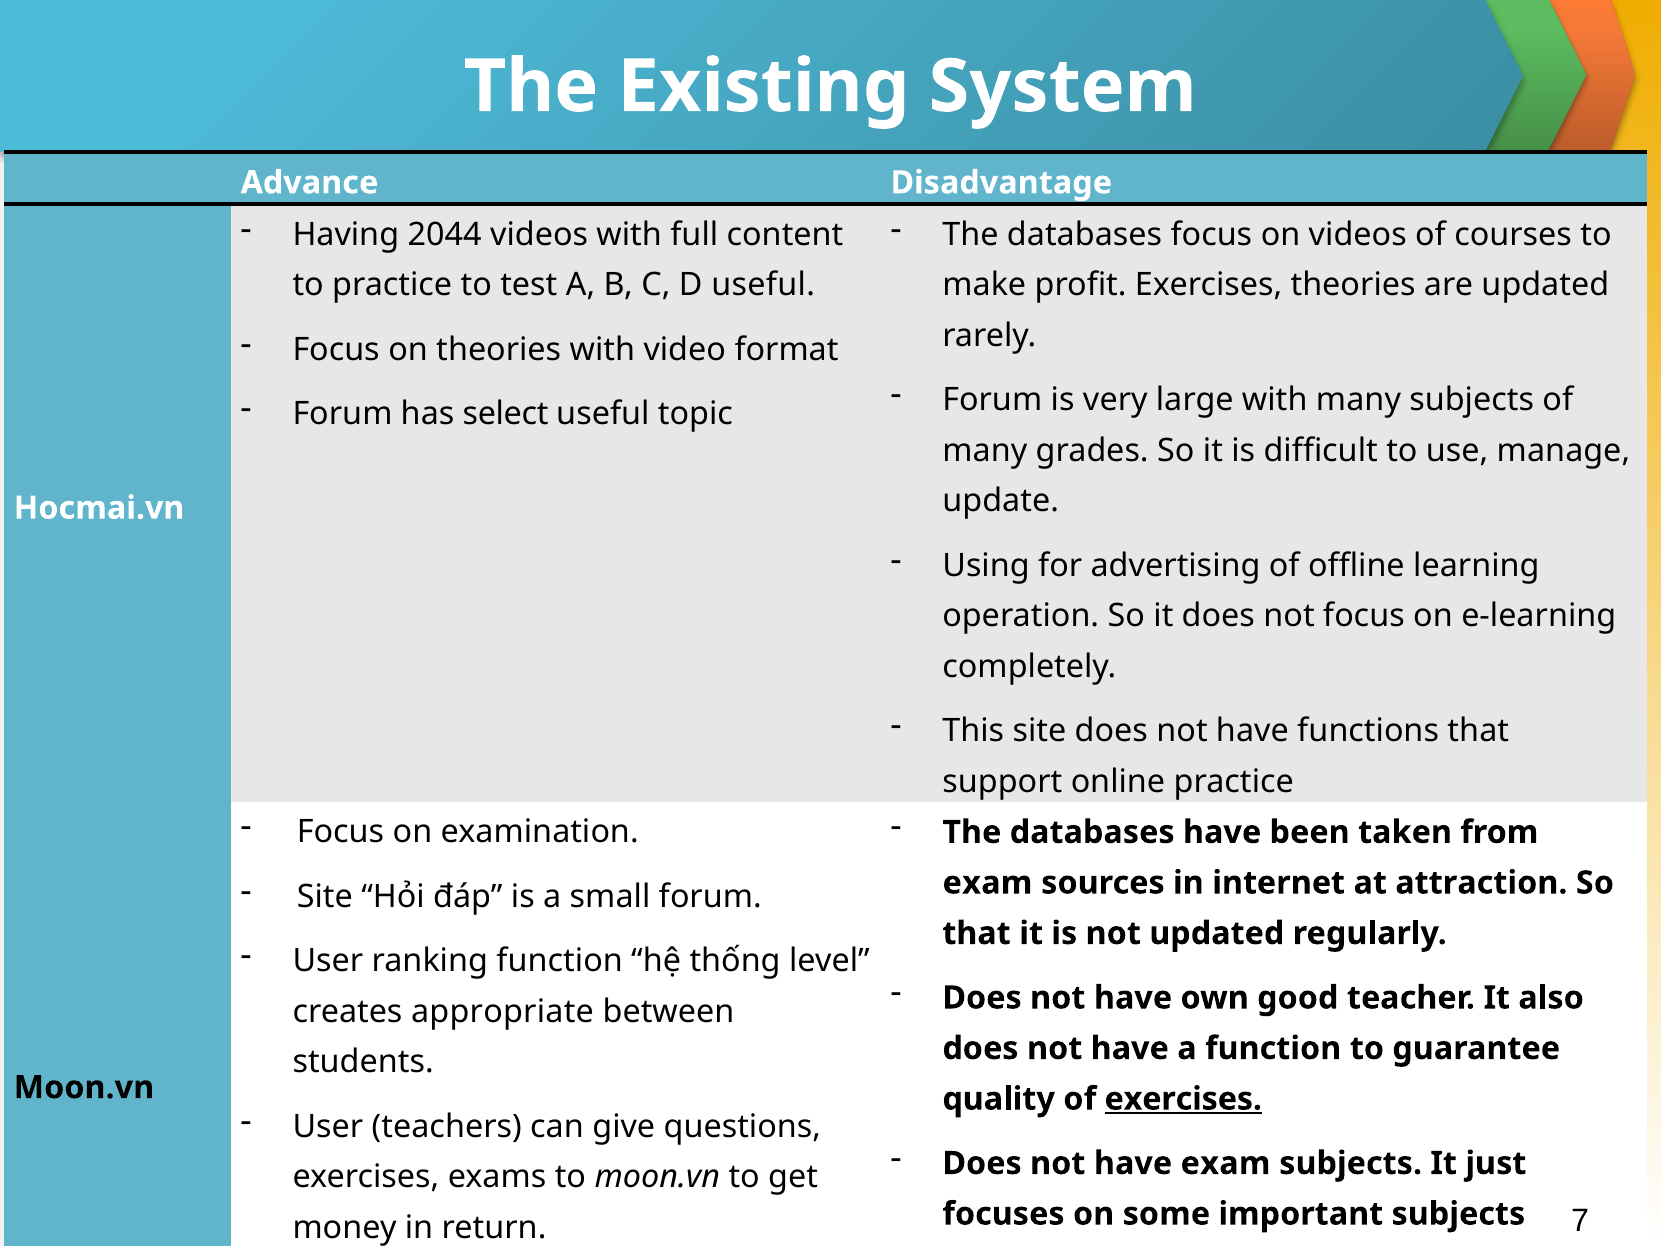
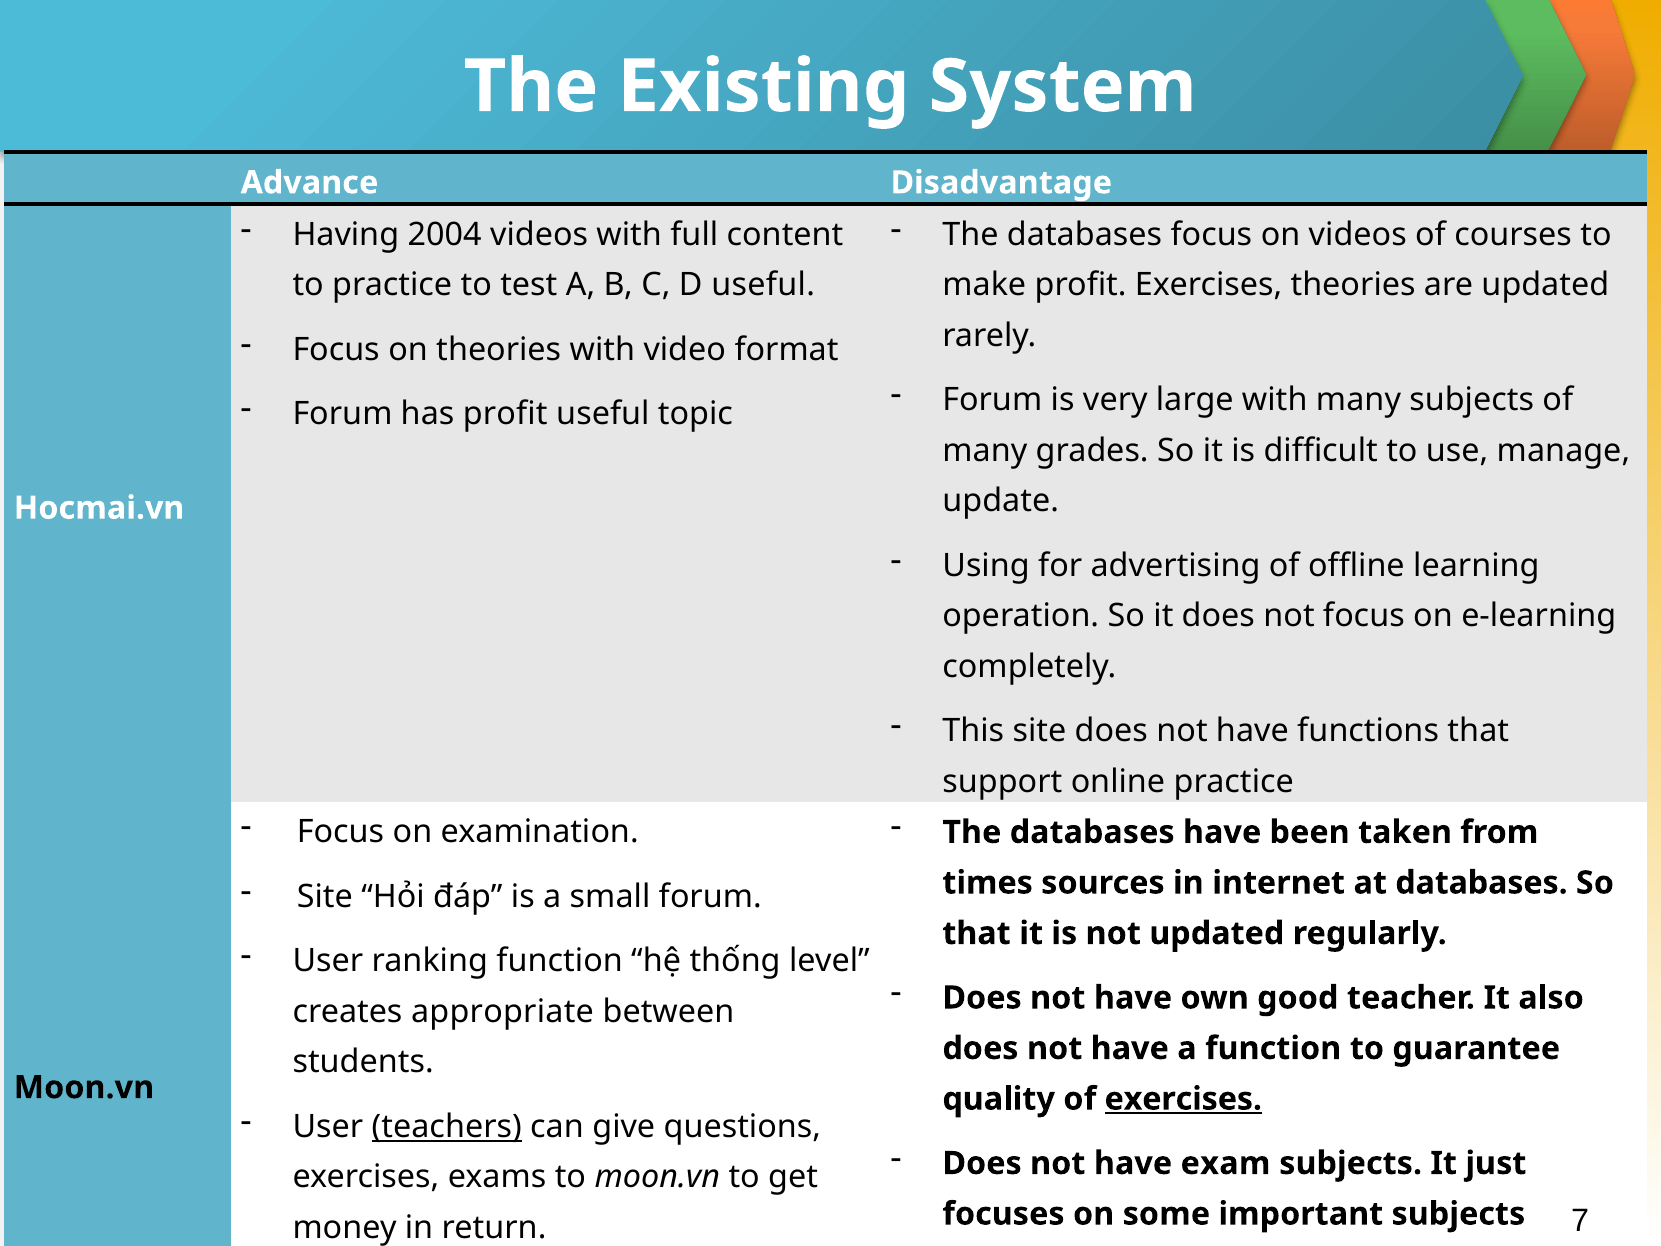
2044: 2044 -> 2004
has select: select -> profit
exam at (987, 883): exam -> times
at attraction: attraction -> databases
teachers underline: none -> present
